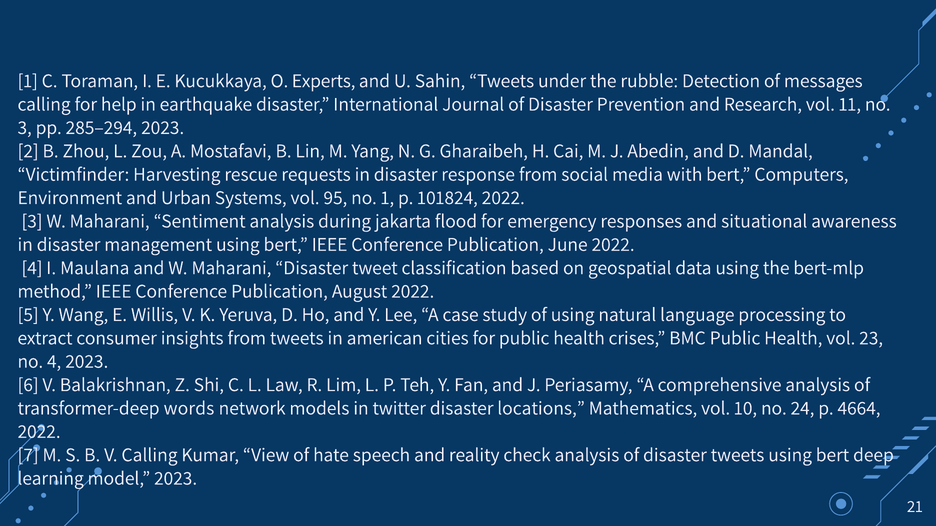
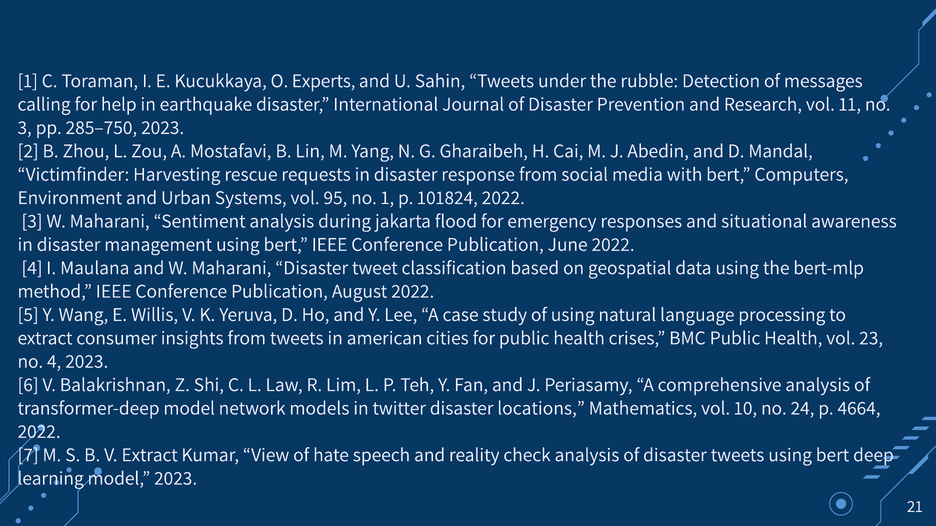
285–294: 285–294 -> 285–750
transformer-deep words: words -> model
V Calling: Calling -> Extract
